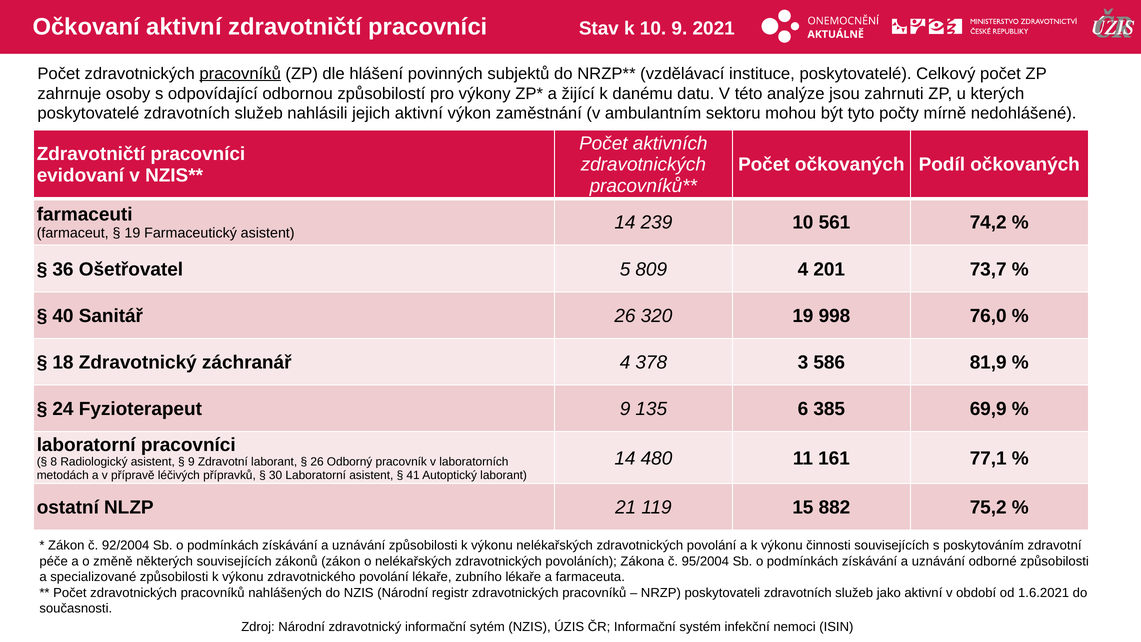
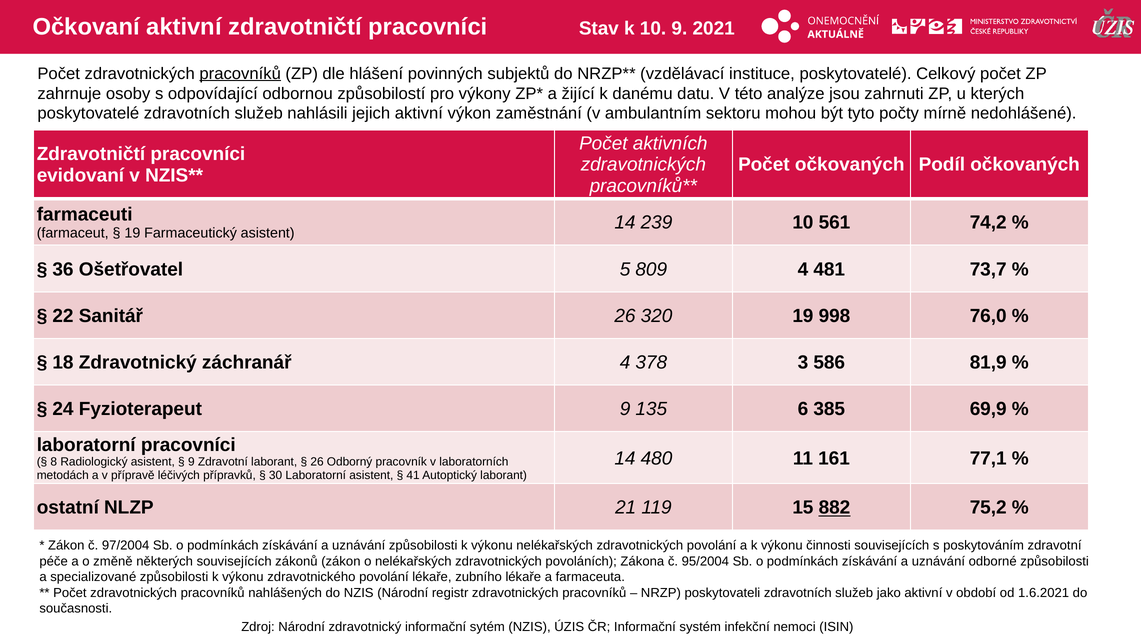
201: 201 -> 481
40: 40 -> 22
882 underline: none -> present
92/2004: 92/2004 -> 97/2004
